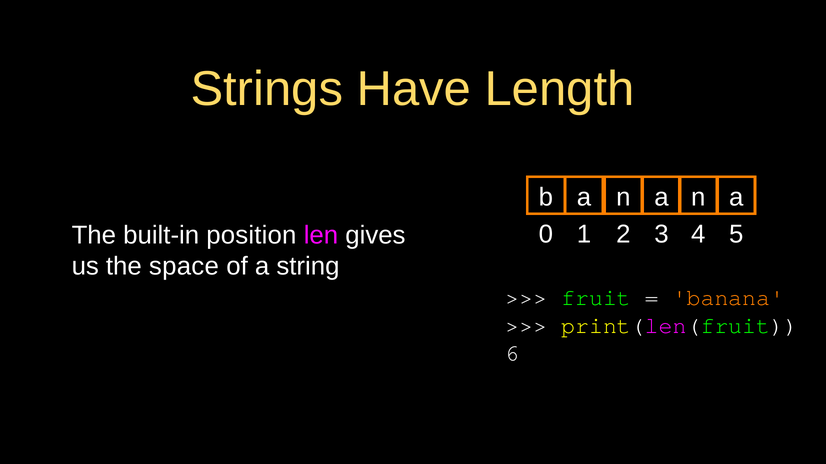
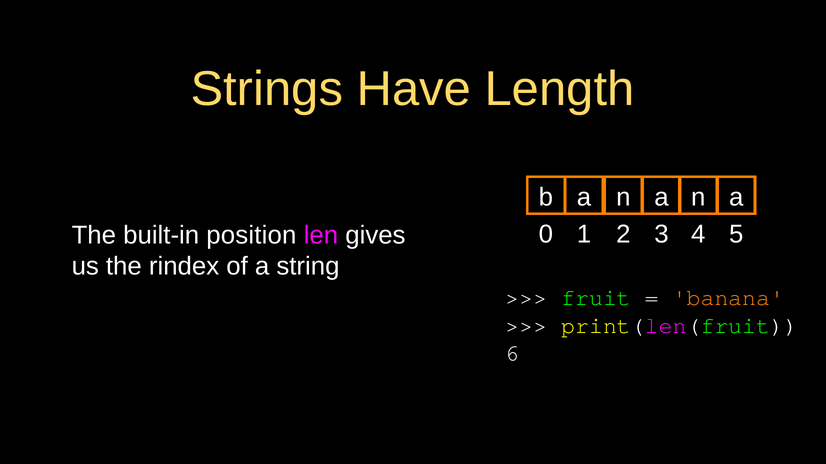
space: space -> rindex
